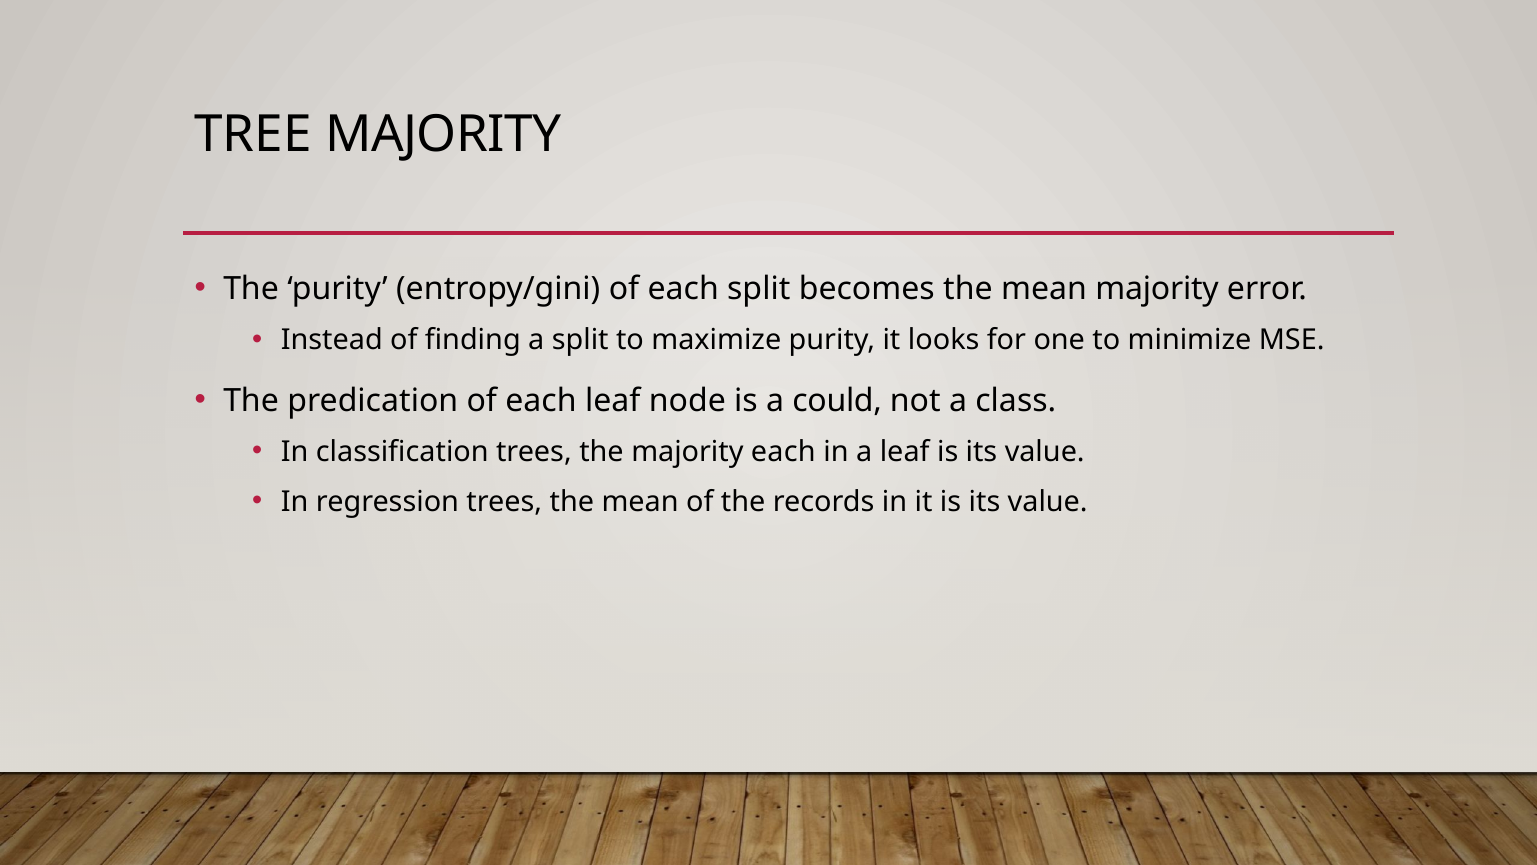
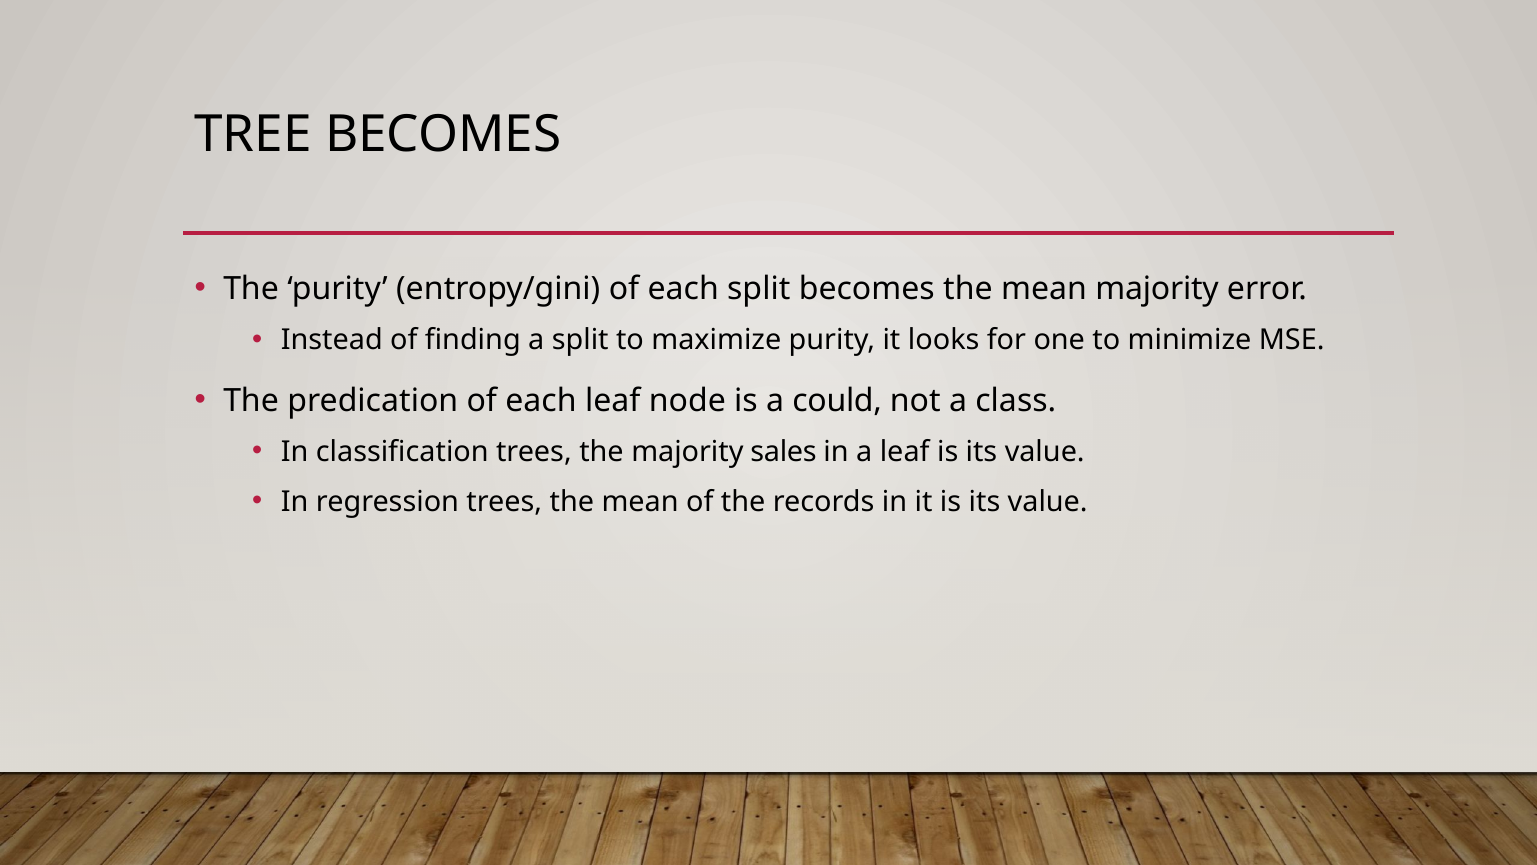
TREE MAJORITY: MAJORITY -> BECOMES
majority each: each -> sales
